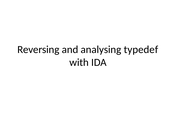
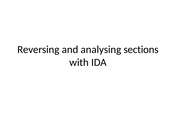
typedef: typedef -> sections
